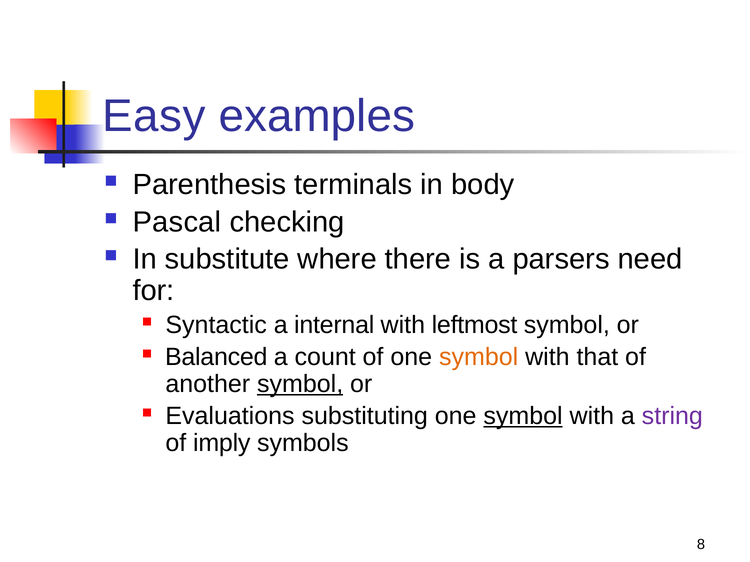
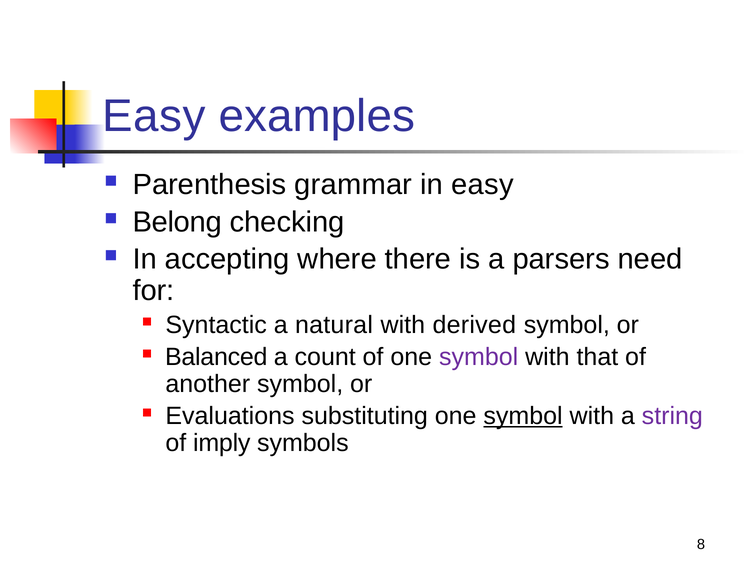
terminals: terminals -> grammar
in body: body -> easy
Pascal: Pascal -> Belong
substitute: substitute -> accepting
internal: internal -> natural
leftmost: leftmost -> derived
symbol at (479, 357) colour: orange -> purple
symbol at (300, 384) underline: present -> none
